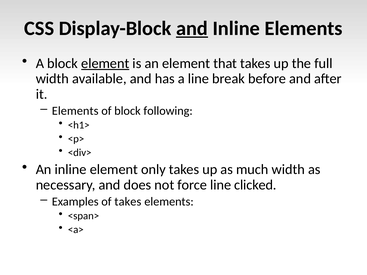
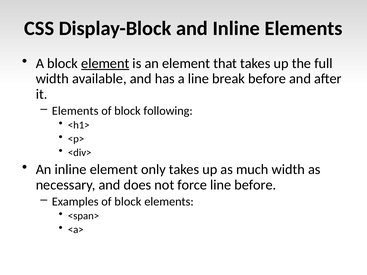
and at (192, 28) underline: present -> none
line clicked: clicked -> before
Examples of takes: takes -> block
